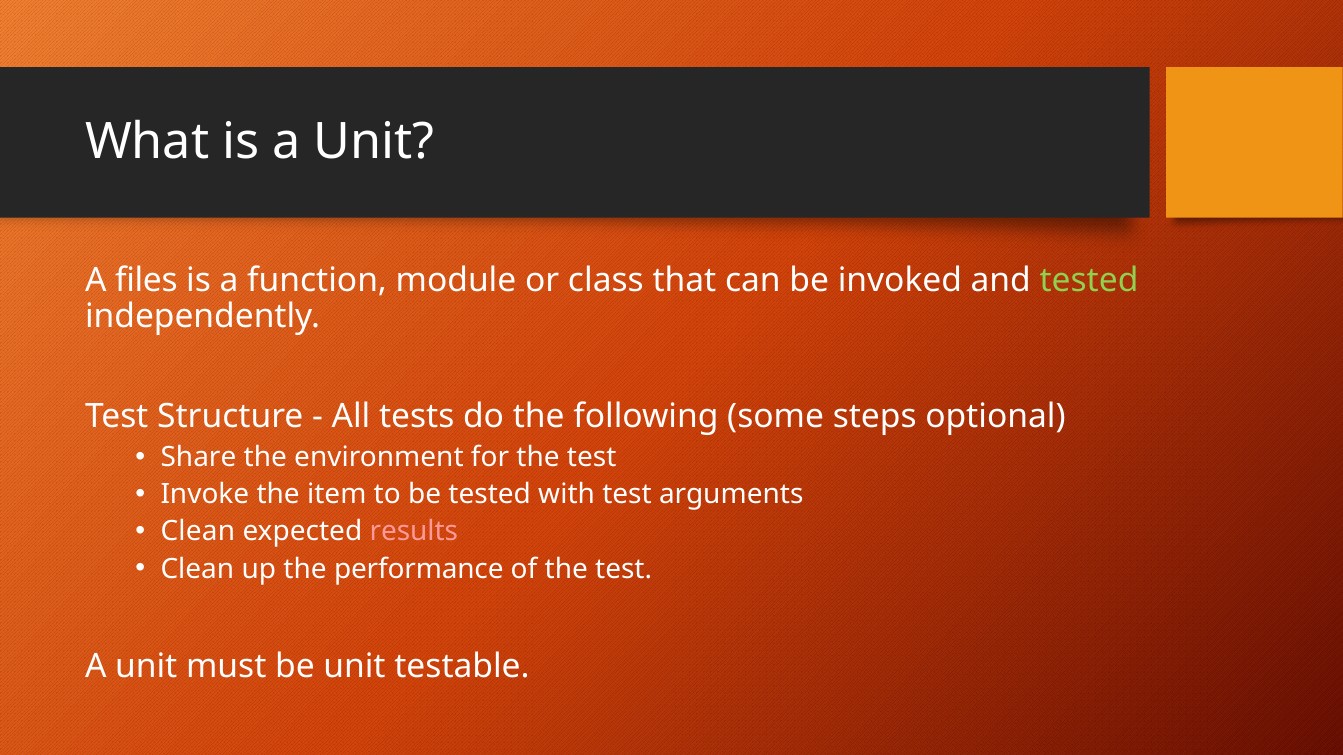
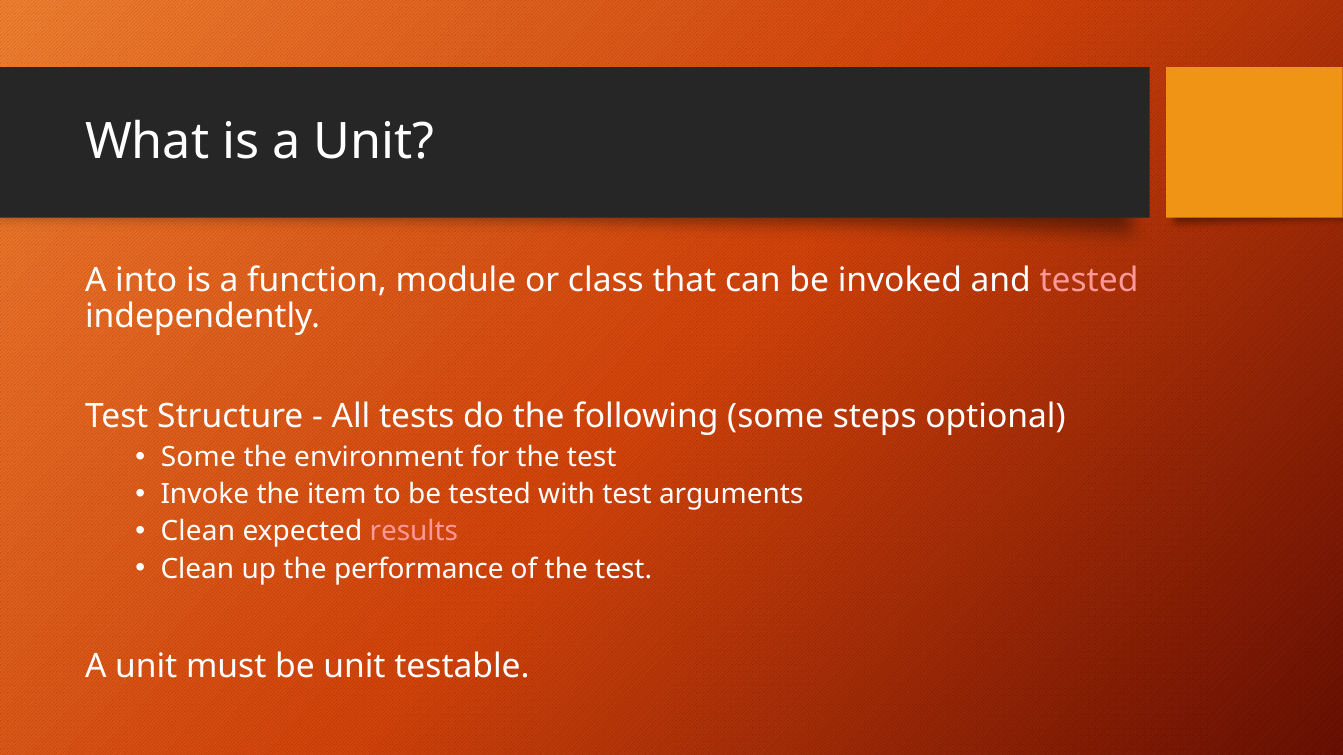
files: files -> into
tested at (1089, 280) colour: light green -> pink
Share at (198, 457): Share -> Some
